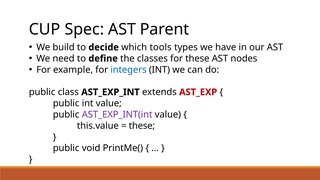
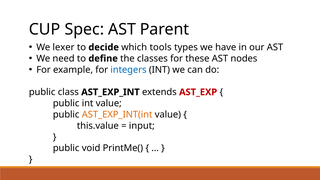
build: build -> lexer
AST_EXP_INT(int colour: purple -> orange
these at (142, 126): these -> input
